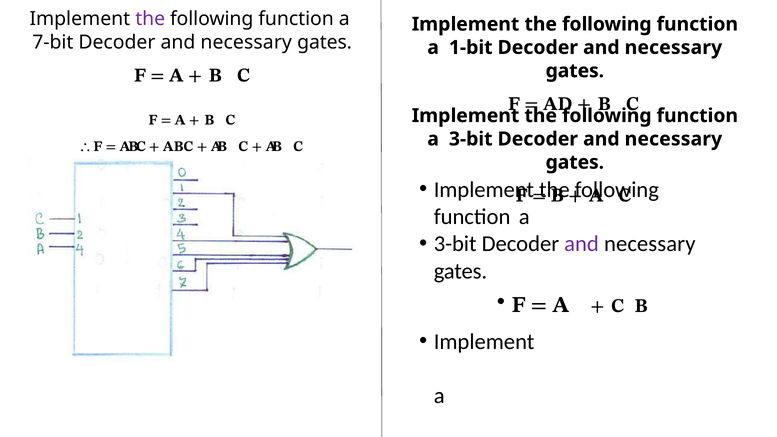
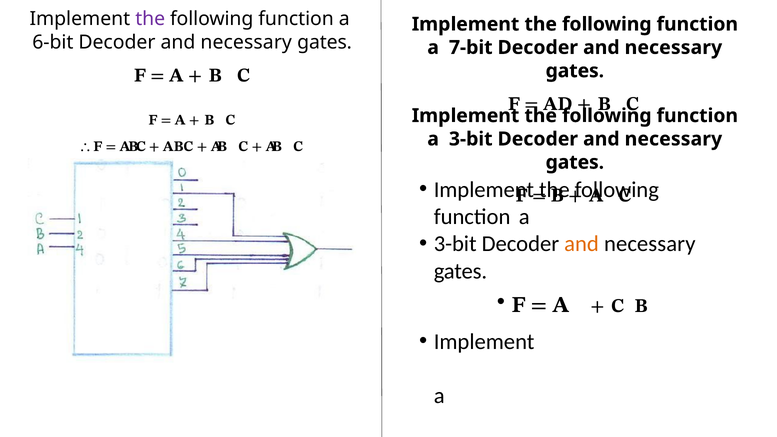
7-bit: 7-bit -> 6-bit
1-bit: 1-bit -> 7-bit
and at (582, 244) colour: purple -> orange
